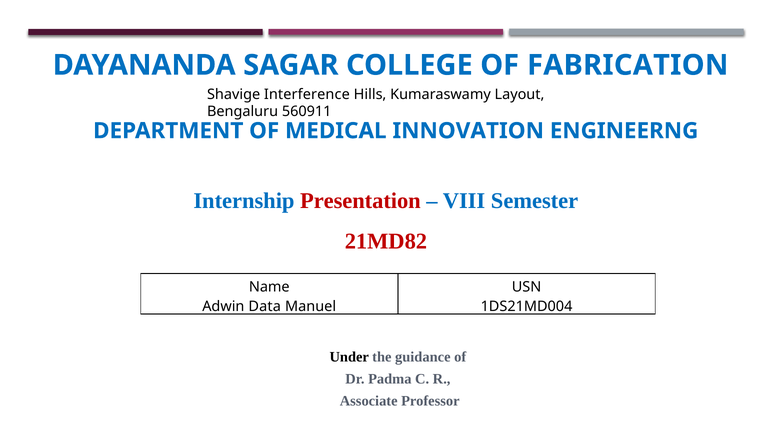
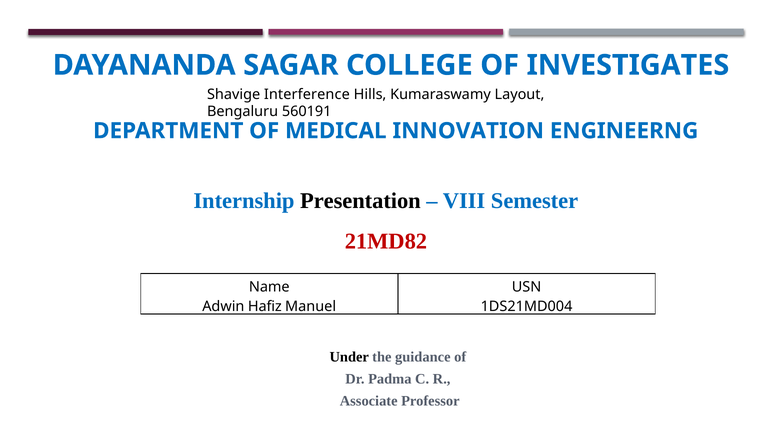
FABRICATION: FABRICATION -> INVESTIGATES
560911: 560911 -> 560191
Presentation colour: red -> black
Data: Data -> Hafiz
